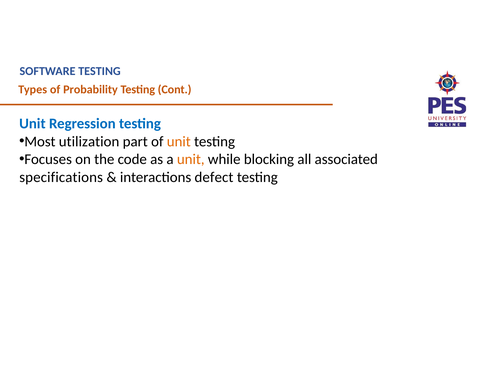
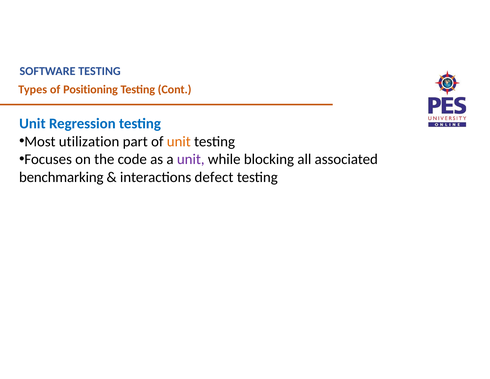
Probability: Probability -> Positioning
unit at (191, 159) colour: orange -> purple
specifications: specifications -> benchmarking
